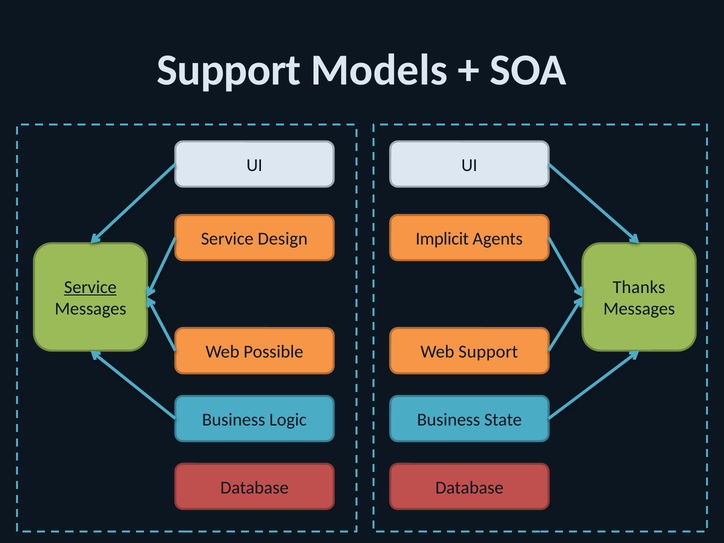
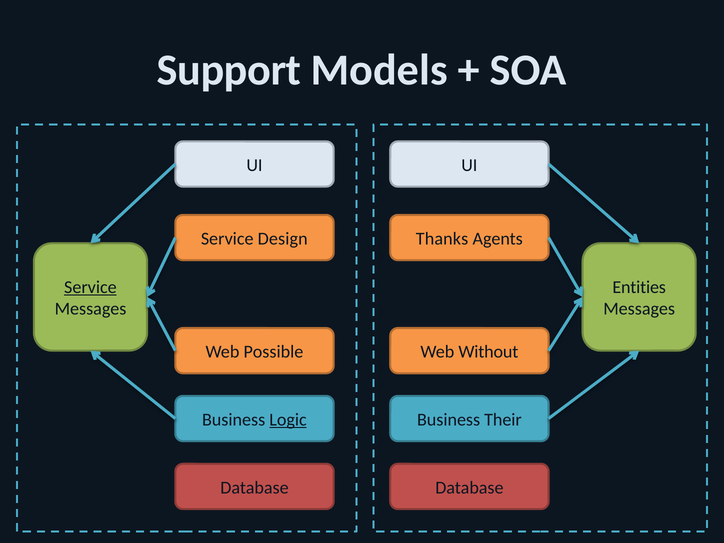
Implicit: Implicit -> Thanks
Thanks: Thanks -> Entities
Web Support: Support -> Without
Logic underline: none -> present
State: State -> Their
